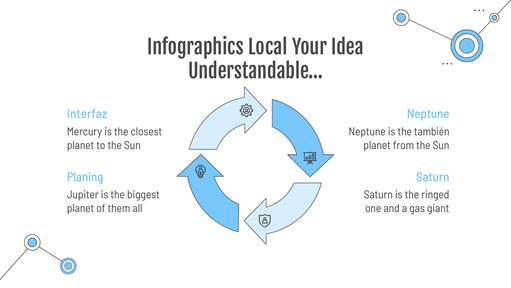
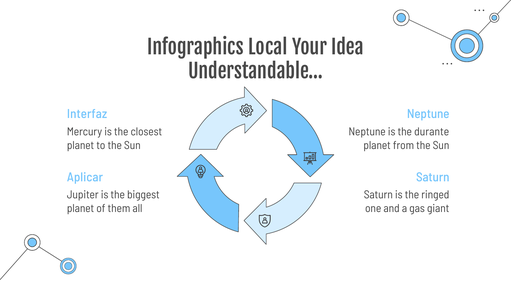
también: también -> durante
Planing: Planing -> Aplicar
